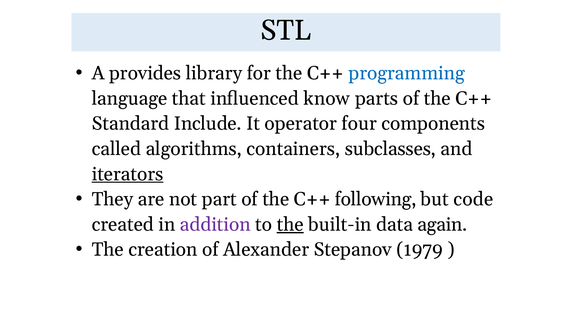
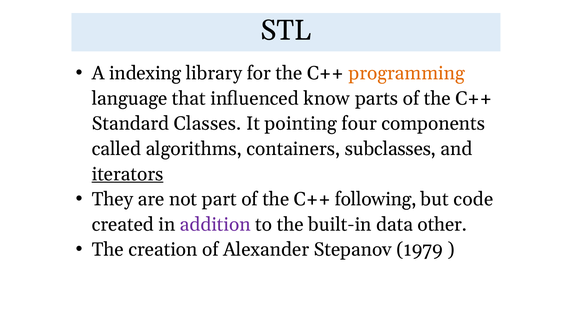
provides: provides -> indexing
programming colour: blue -> orange
Include: Include -> Classes
operator: operator -> pointing
the at (290, 224) underline: present -> none
again: again -> other
